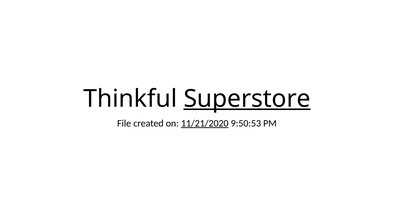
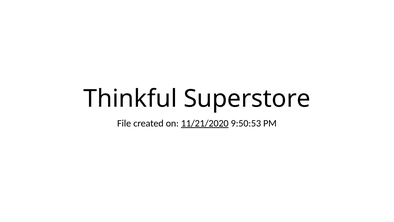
Superstore underline: present -> none
